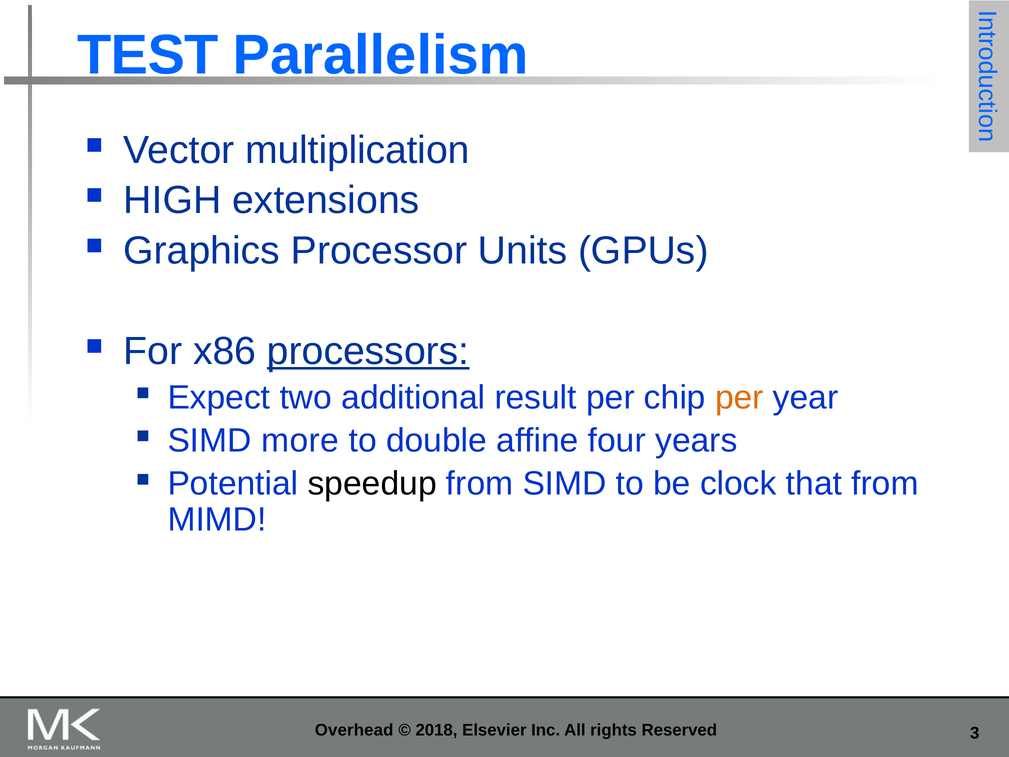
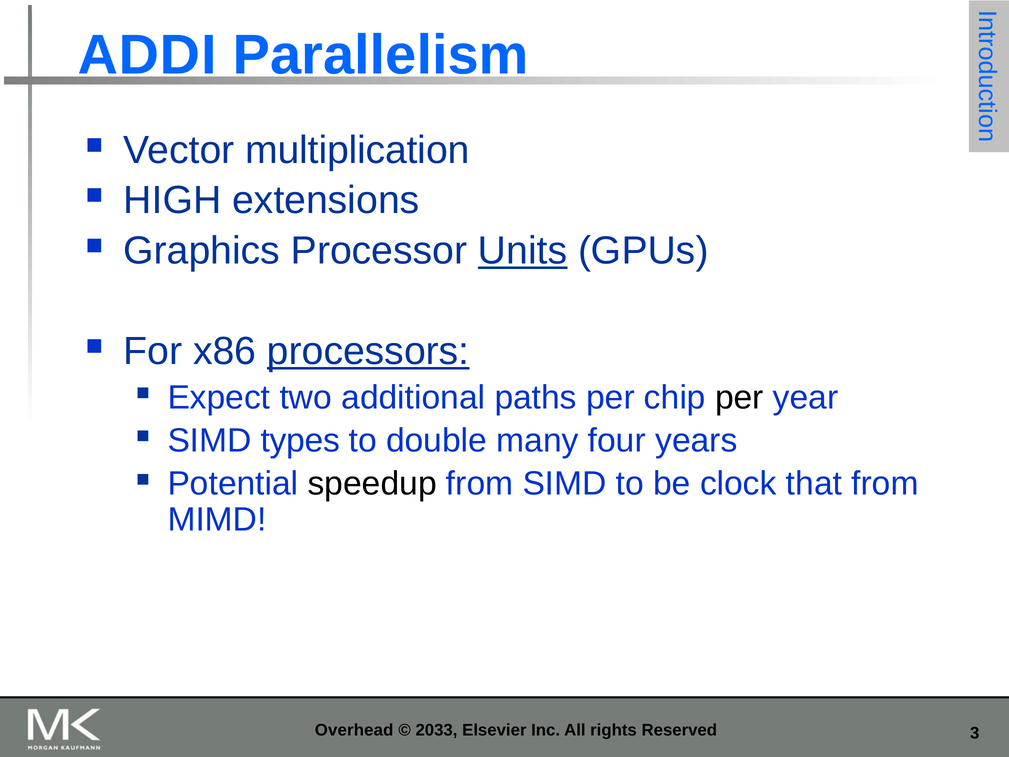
TEST: TEST -> ADDI
Units underline: none -> present
result: result -> paths
per at (739, 397) colour: orange -> black
more: more -> types
affine: affine -> many
2018: 2018 -> 2033
